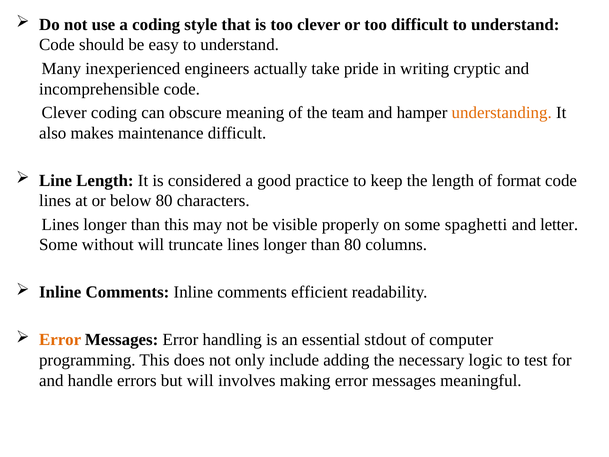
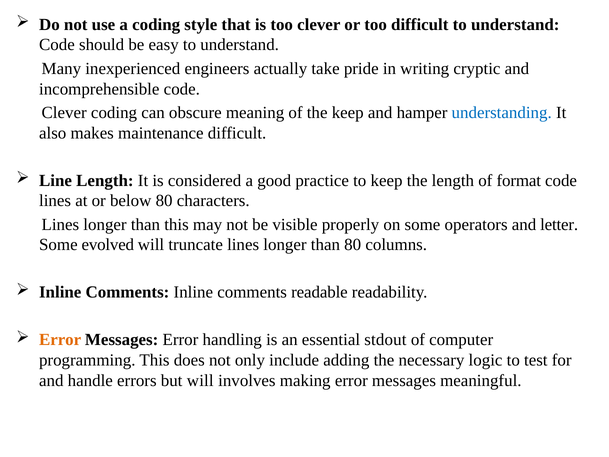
the team: team -> keep
understanding colour: orange -> blue
spaghetti: spaghetti -> operators
without: without -> evolved
efficient: efficient -> readable
